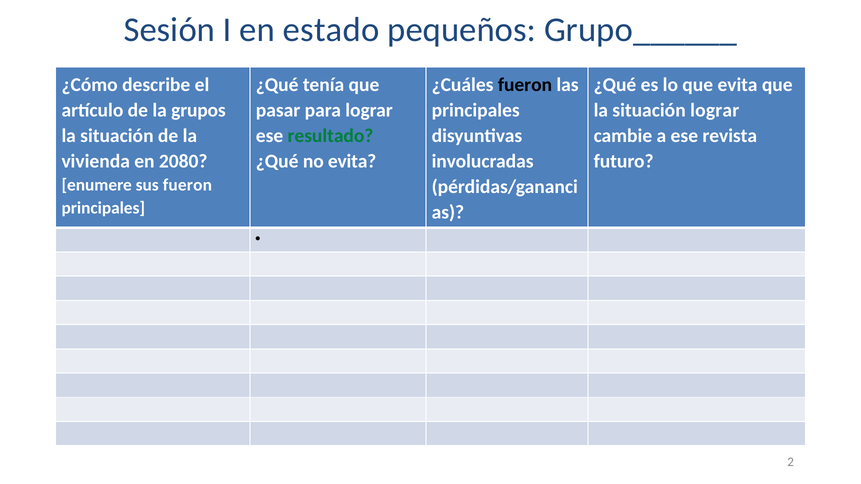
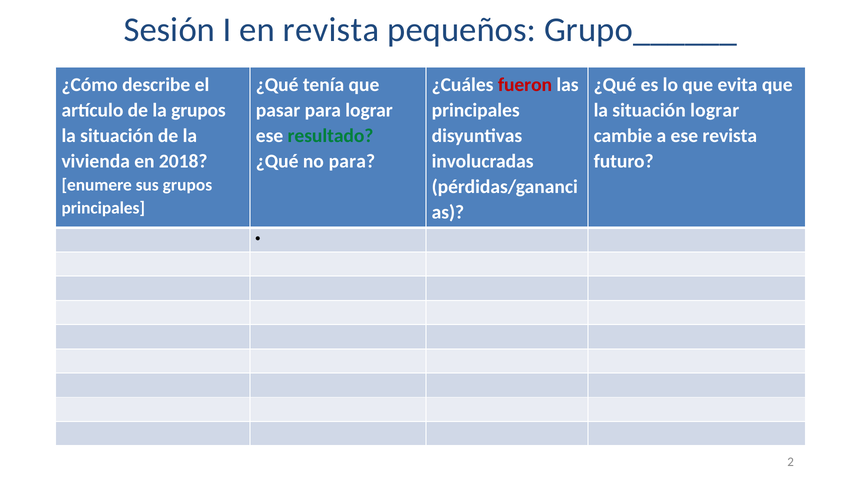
en estado: estado -> revista
fueron at (525, 85) colour: black -> red
2080: 2080 -> 2018
no evita: evita -> para
sus fueron: fueron -> grupos
